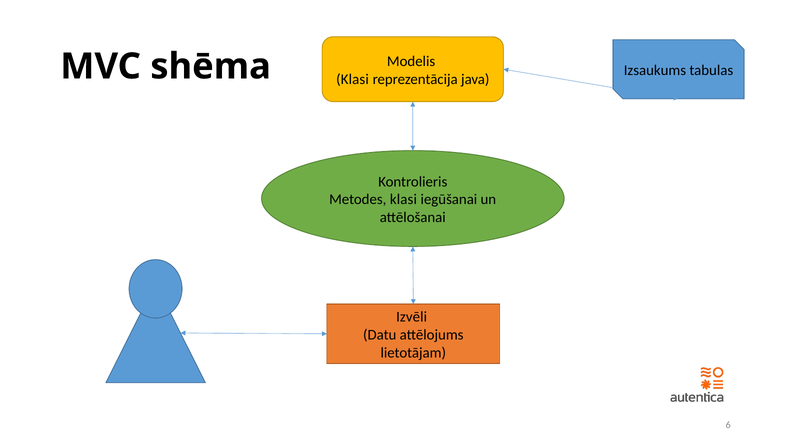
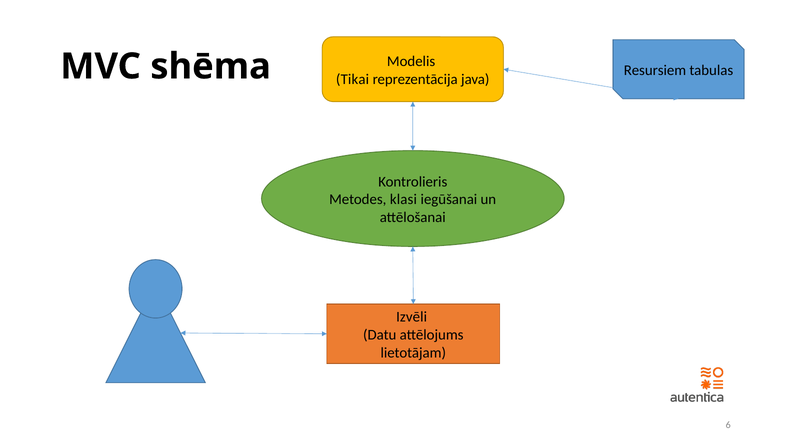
Izsaukums: Izsaukums -> Resursiem
Klasi at (353, 79): Klasi -> Tikai
